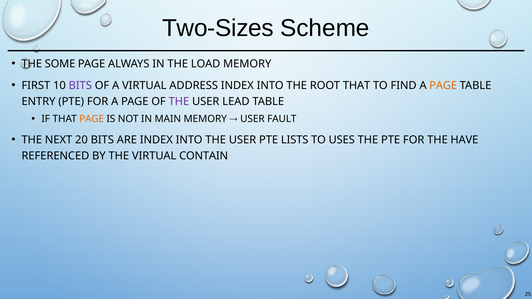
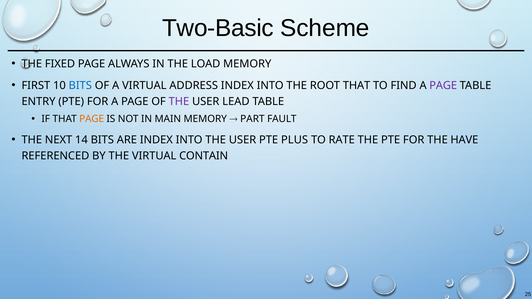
Two-Sizes: Two-Sizes -> Two-Basic
SOME: SOME -> FIXED
BITS at (80, 85) colour: purple -> blue
PAGE at (443, 85) colour: orange -> purple
USER at (252, 119): USER -> PART
20: 20 -> 14
LISTS: LISTS -> PLUS
USES: USES -> RATE
